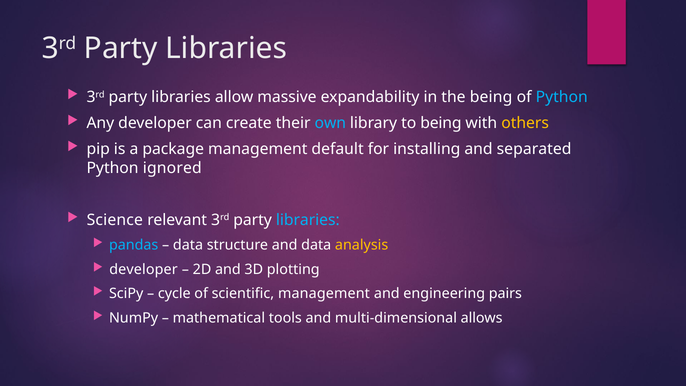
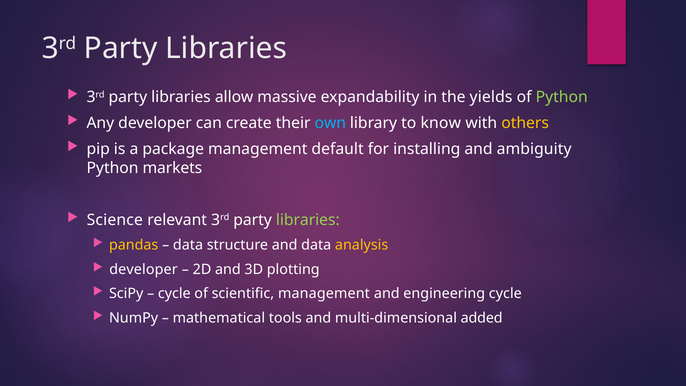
the being: being -> yields
Python at (562, 97) colour: light blue -> light green
to being: being -> know
separated: separated -> ambiguity
ignored: ignored -> markets
libraries at (308, 220) colour: light blue -> light green
pandas colour: light blue -> yellow
engineering pairs: pairs -> cycle
allows: allows -> added
